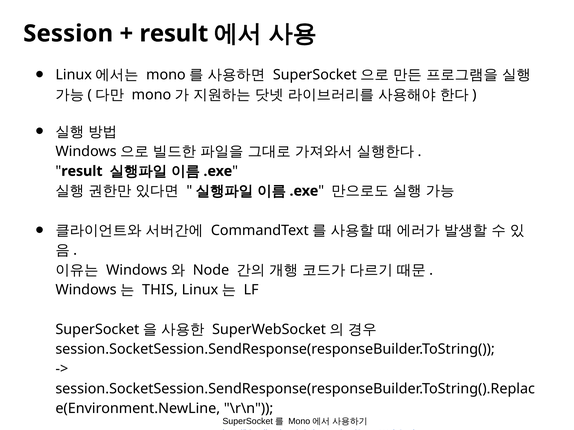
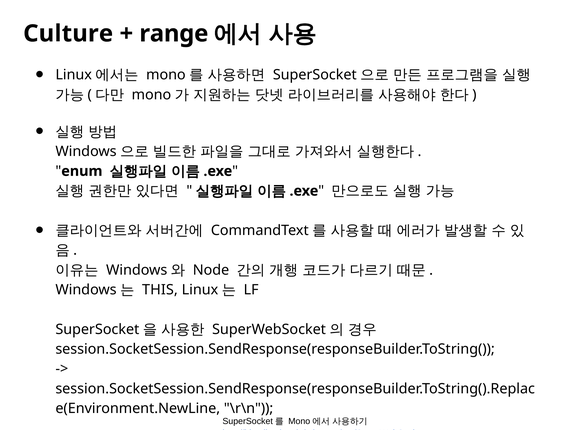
Session: Session -> Culture
result at (174, 34): result -> range
result at (82, 171): result -> enum
